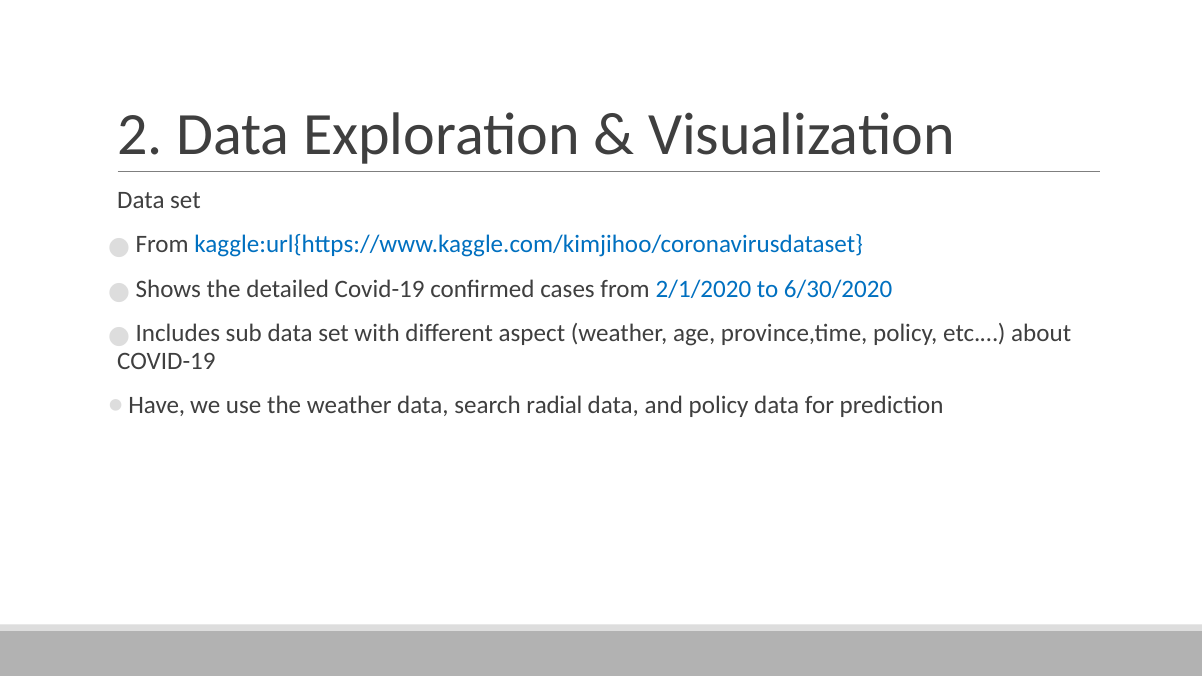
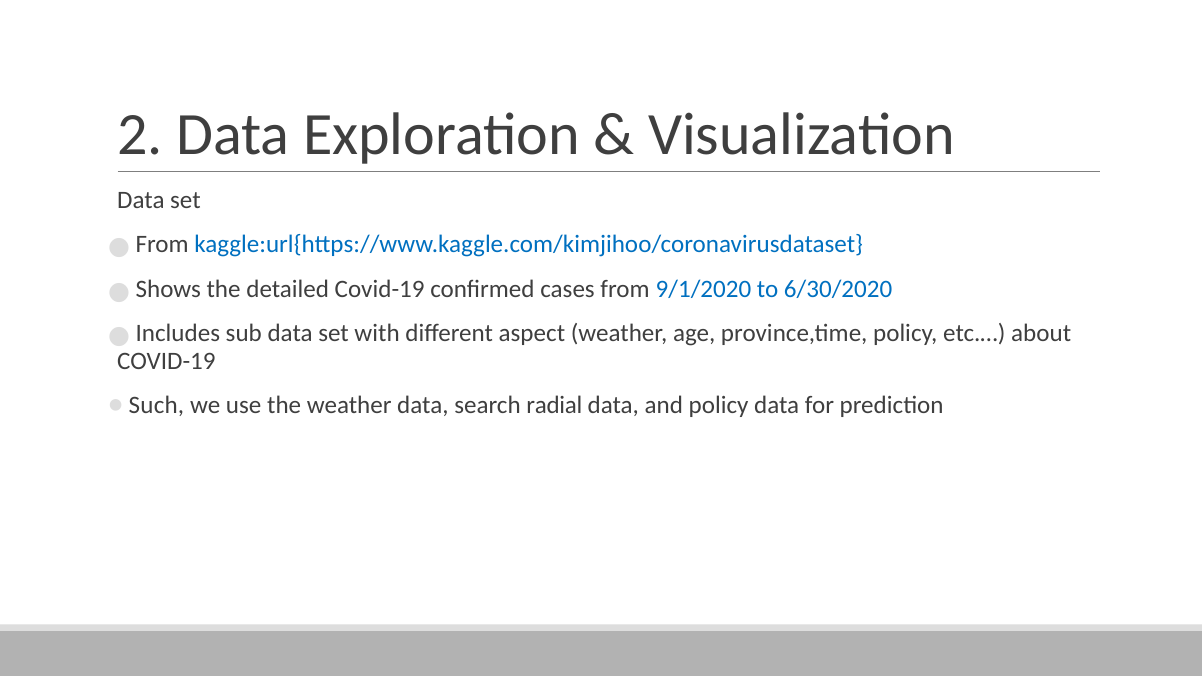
2/1/2020: 2/1/2020 -> 9/1/2020
Have: Have -> Such
